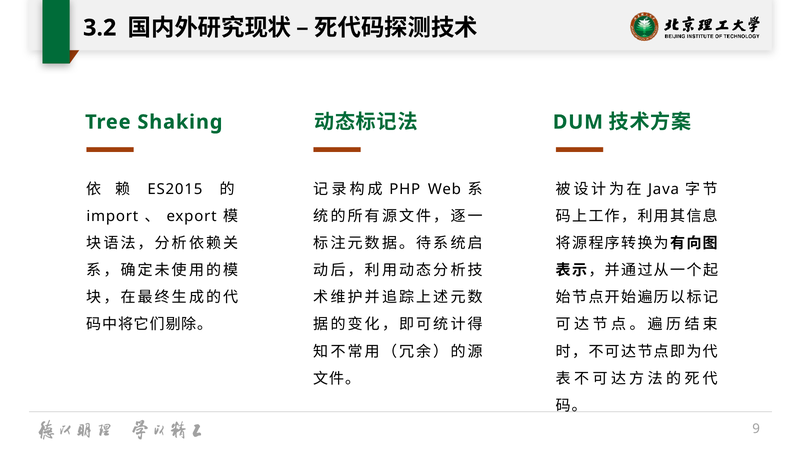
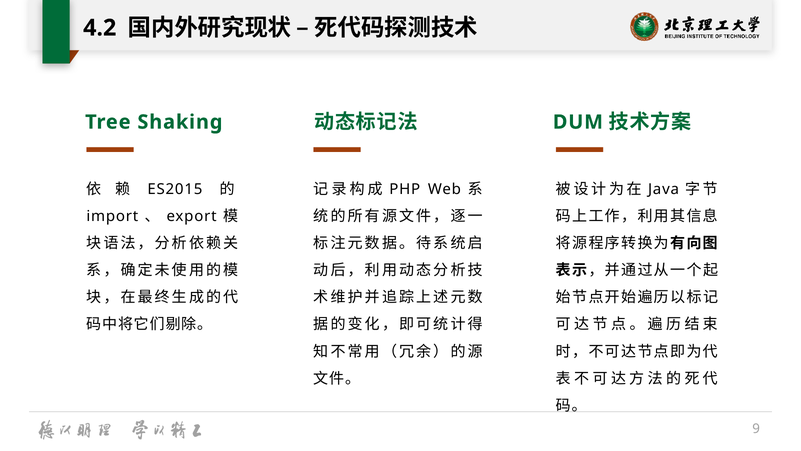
3.2: 3.2 -> 4.2
